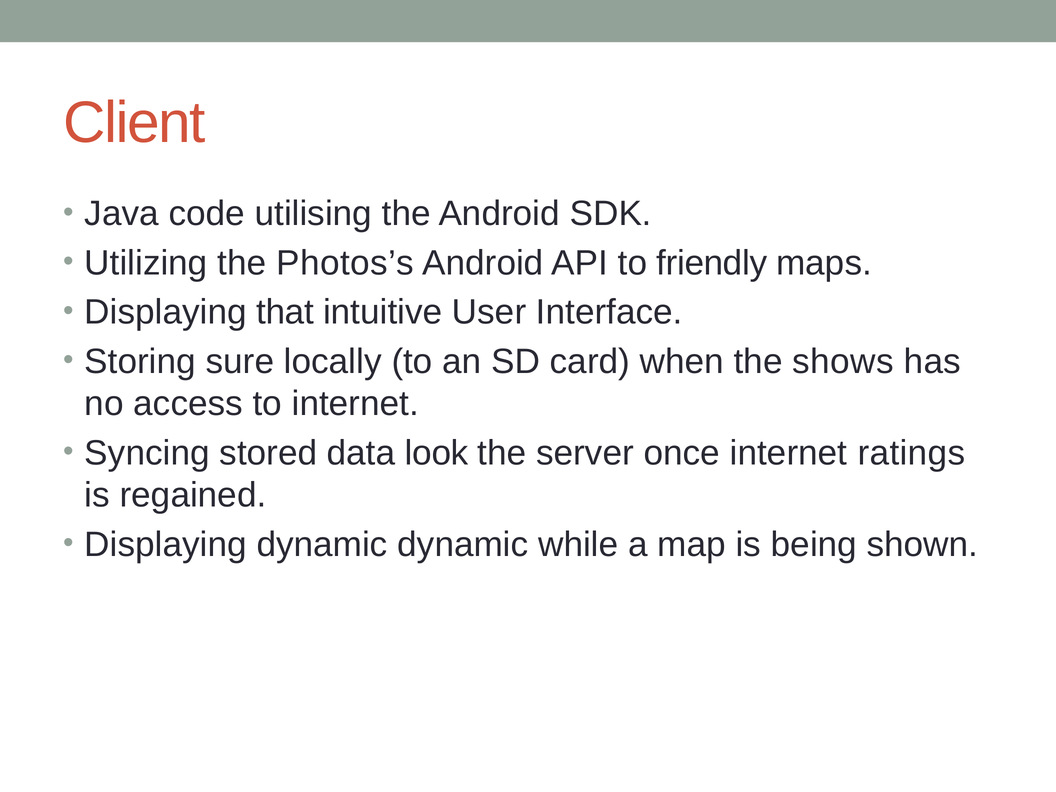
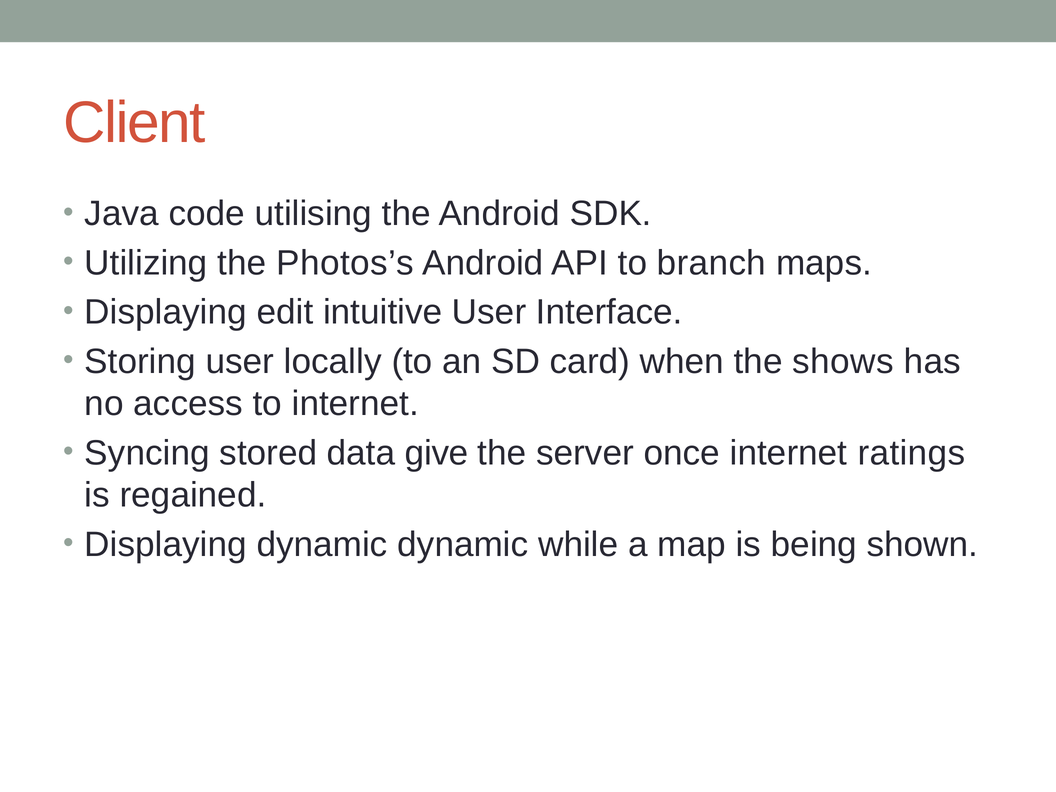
friendly: friendly -> branch
that: that -> edit
Storing sure: sure -> user
look: look -> give
